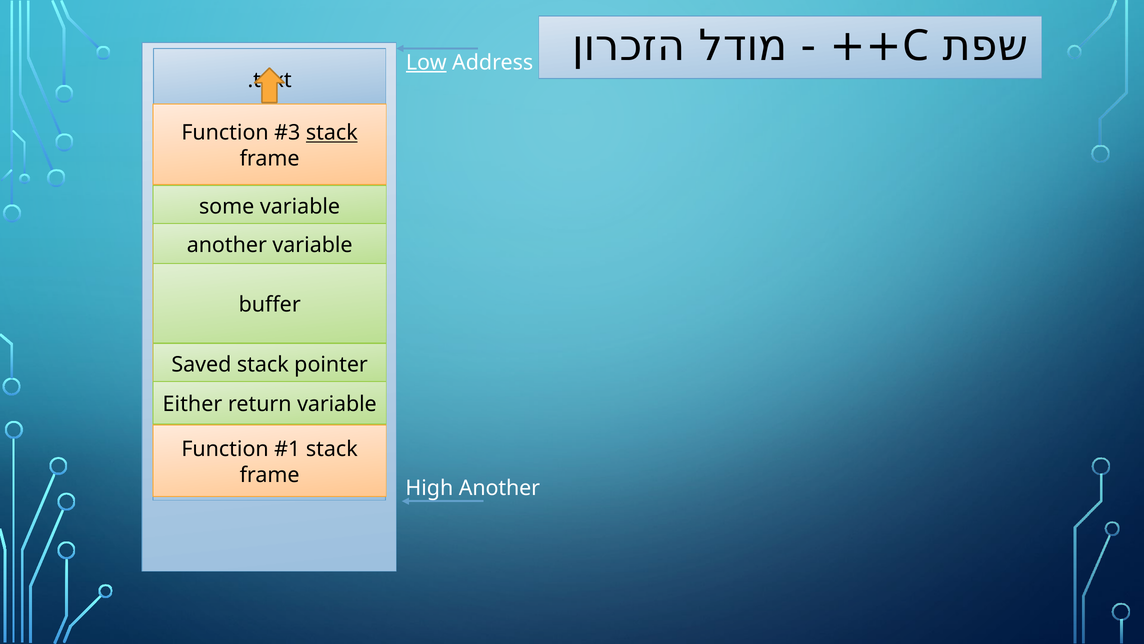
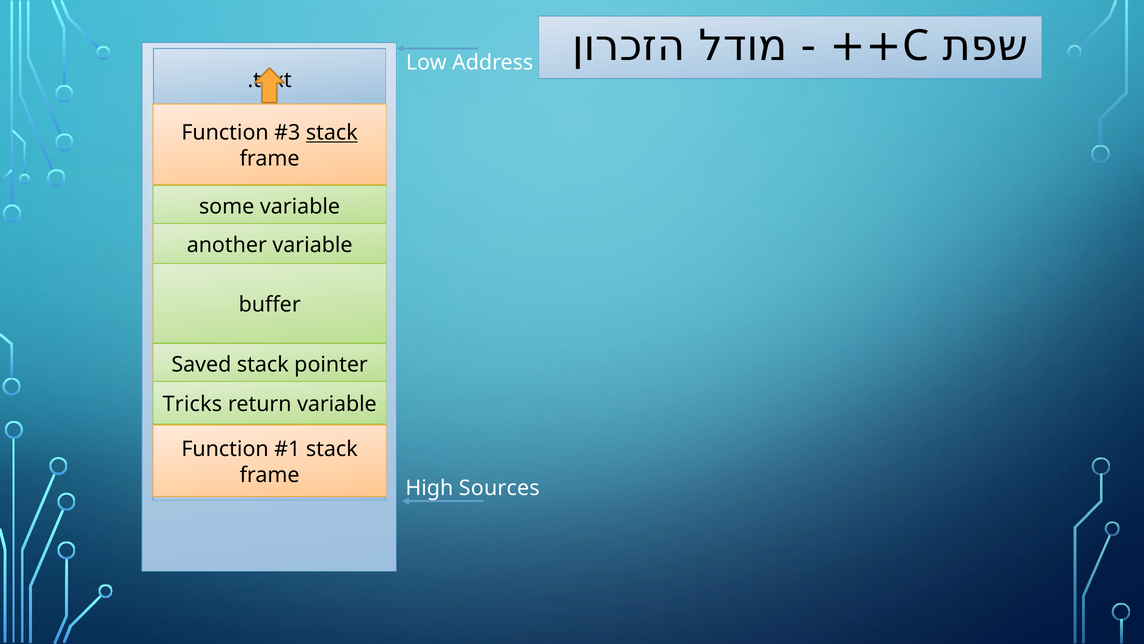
Low underline: present -> none
Either: Either -> Tricks
High Another: Another -> Sources
